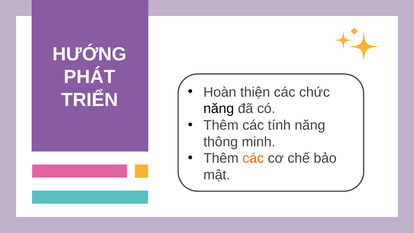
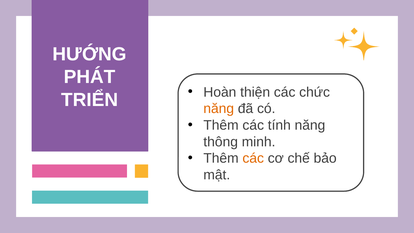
năng at (219, 109) colour: black -> orange
